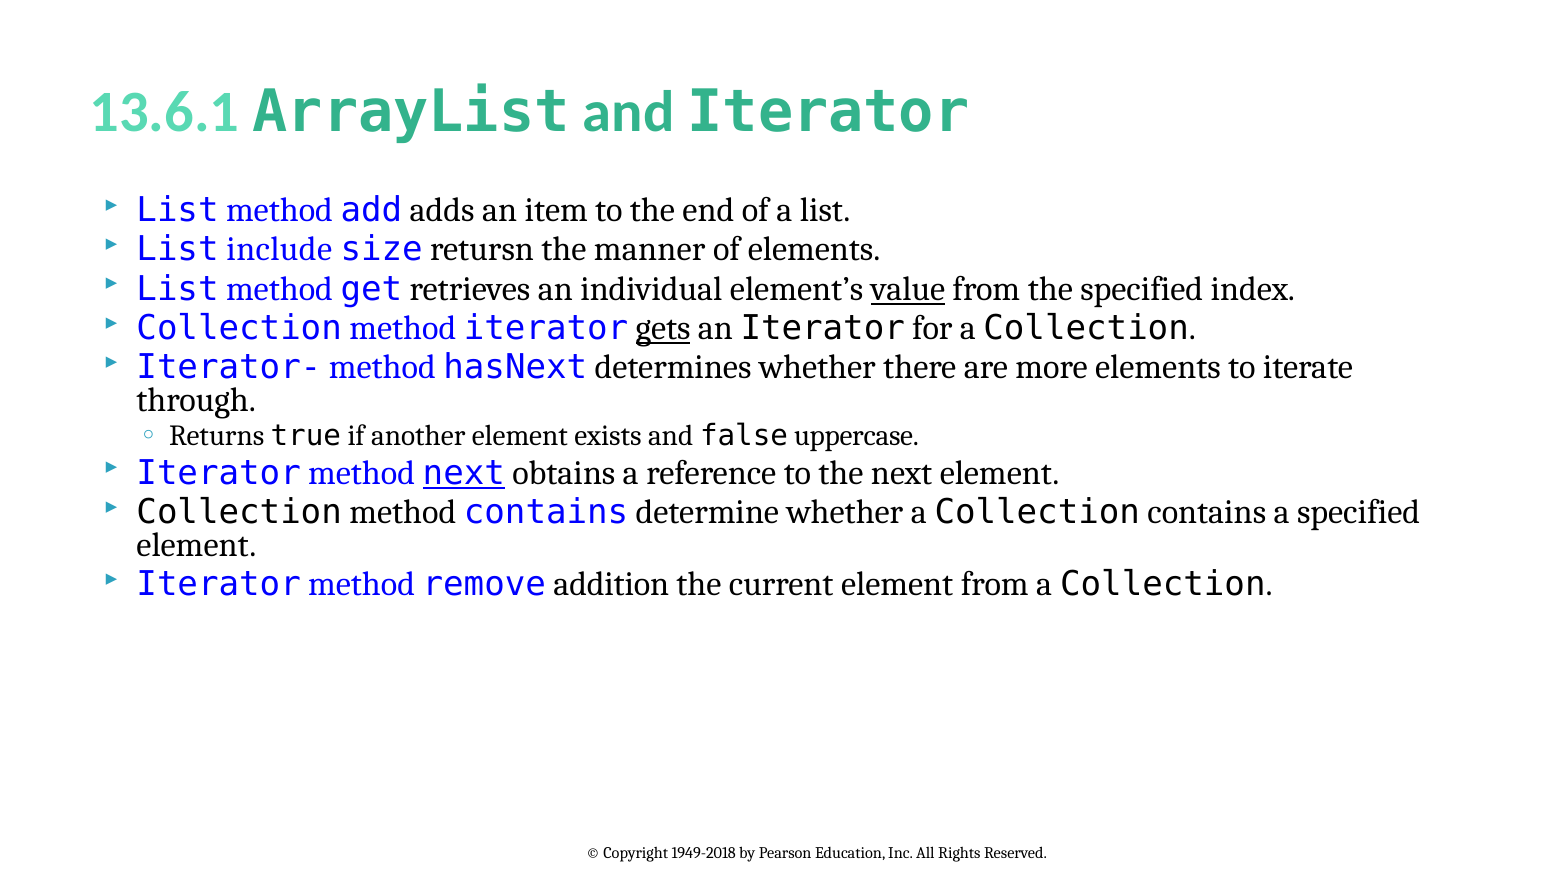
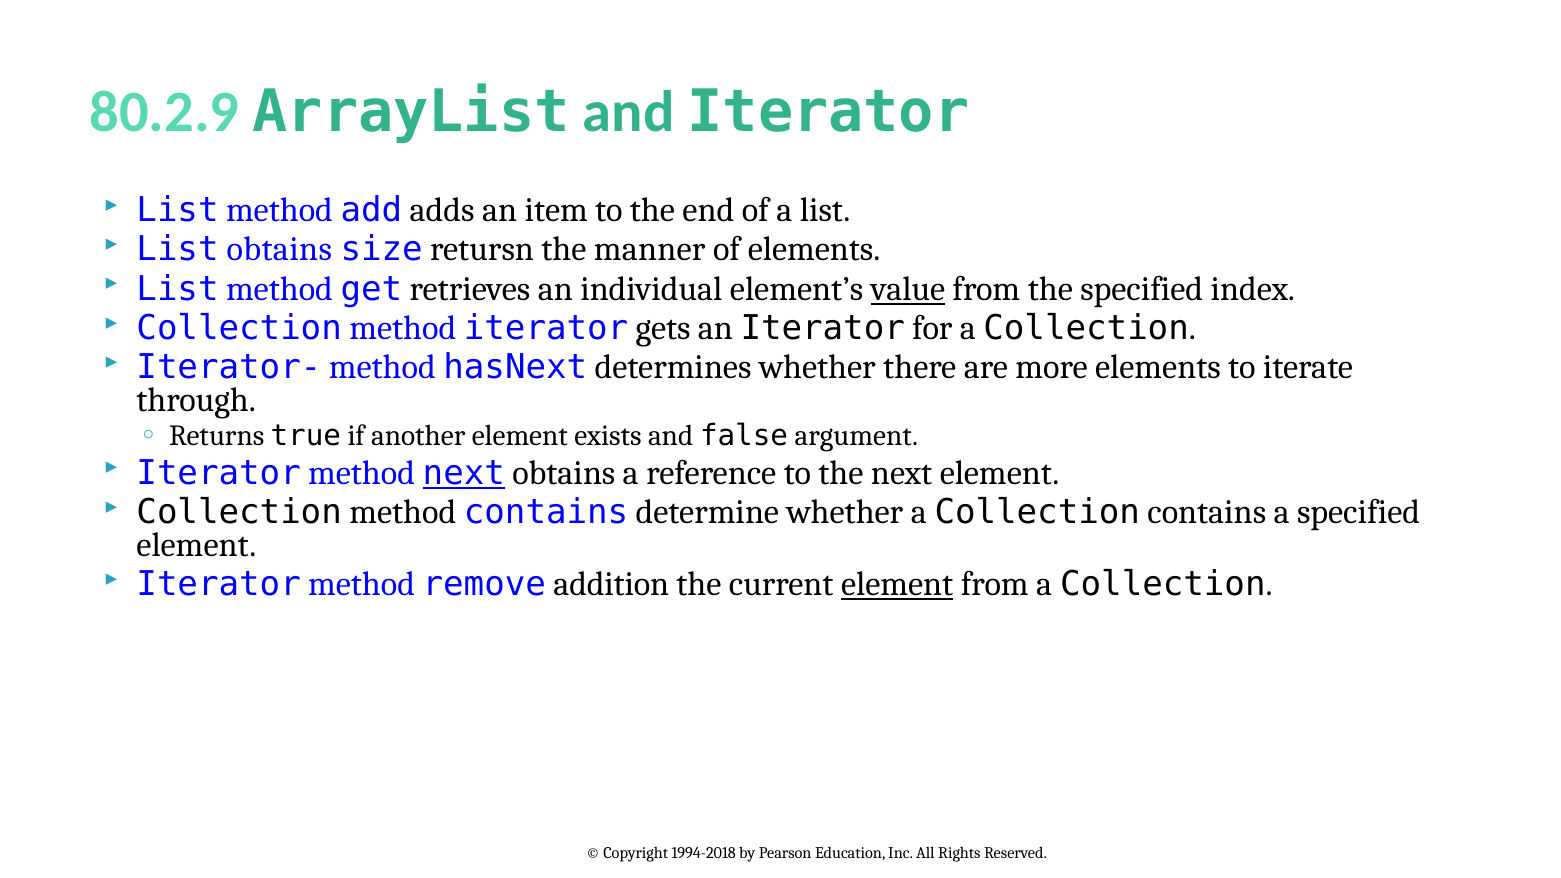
13.6.1: 13.6.1 -> 80.2.9
List include: include -> obtains
gets underline: present -> none
uppercase: uppercase -> argument
element at (897, 584) underline: none -> present
1949-2018: 1949-2018 -> 1994-2018
